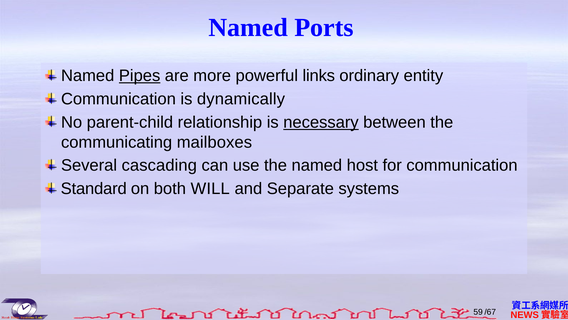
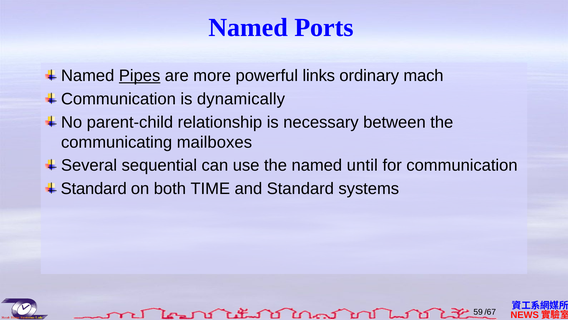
entity: entity -> mach
necessary underline: present -> none
cascading: cascading -> sequential
host: host -> until
WILL: WILL -> TIME
and Separate: Separate -> Standard
